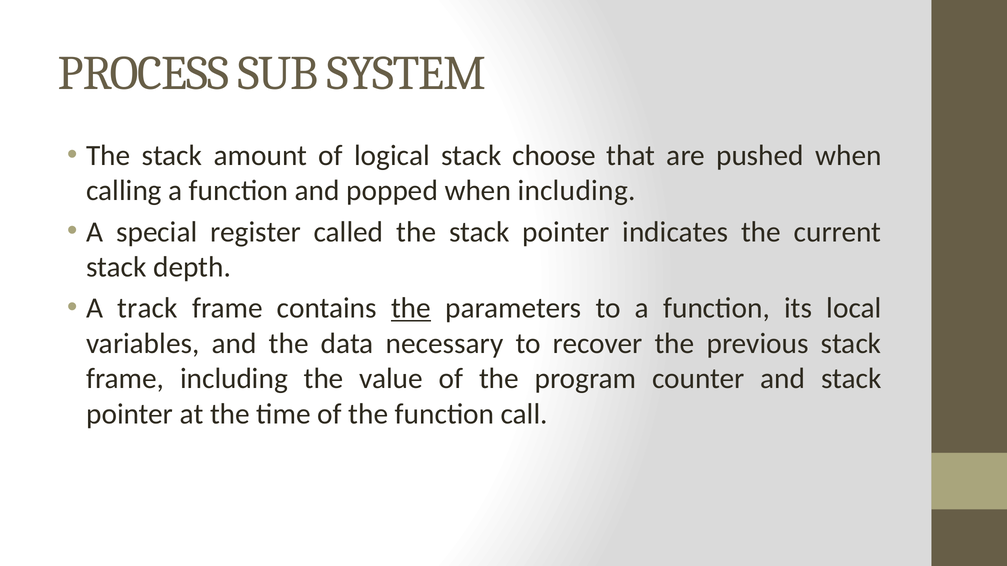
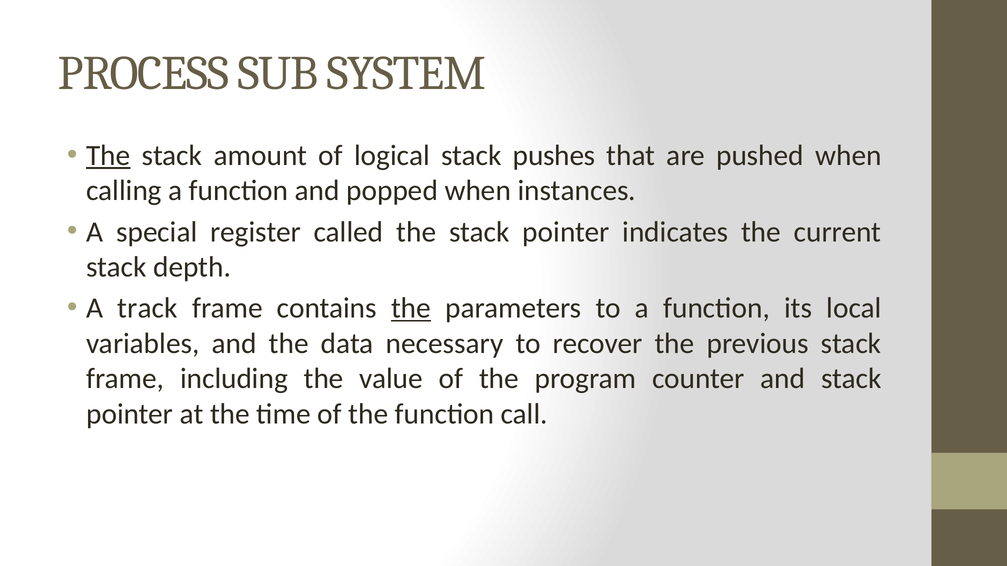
The at (108, 156) underline: none -> present
choose: choose -> pushes
when including: including -> instances
